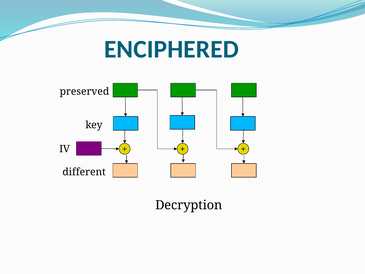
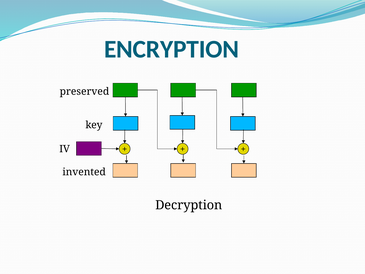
ENCIPHERED: ENCIPHERED -> ENCRYPTION
different: different -> invented
